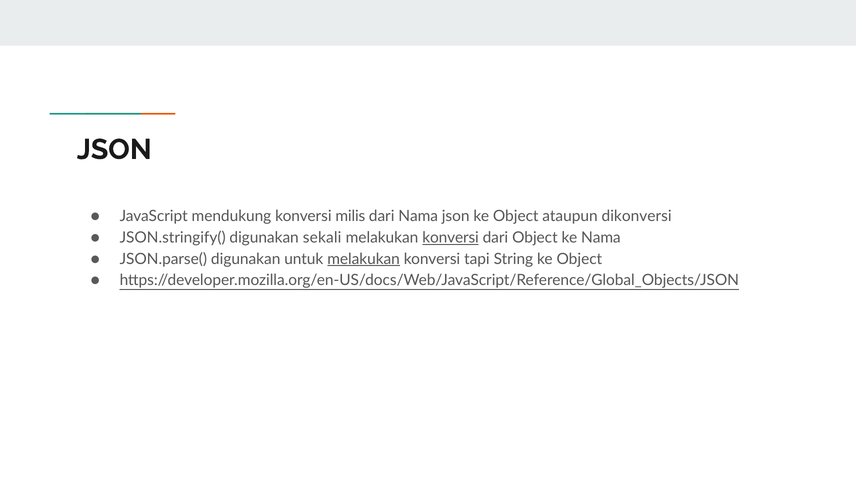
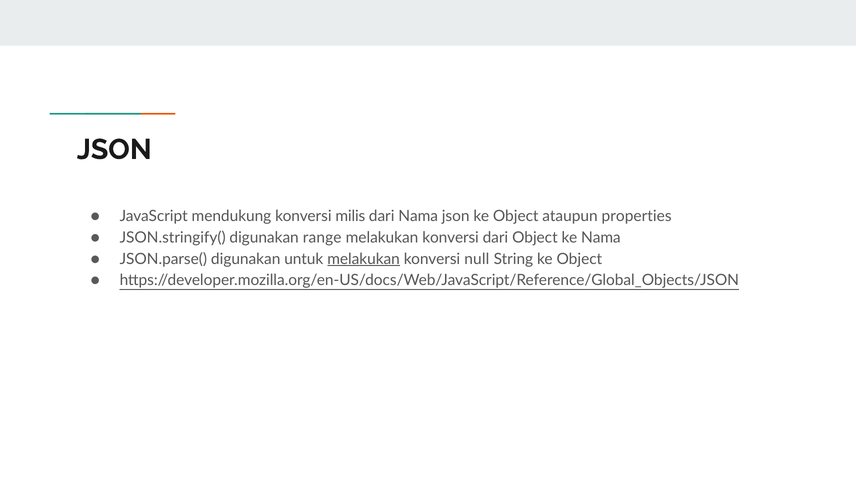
dikonversi: dikonversi -> properties
sekali: sekali -> range
konversi at (451, 237) underline: present -> none
tapi: tapi -> null
